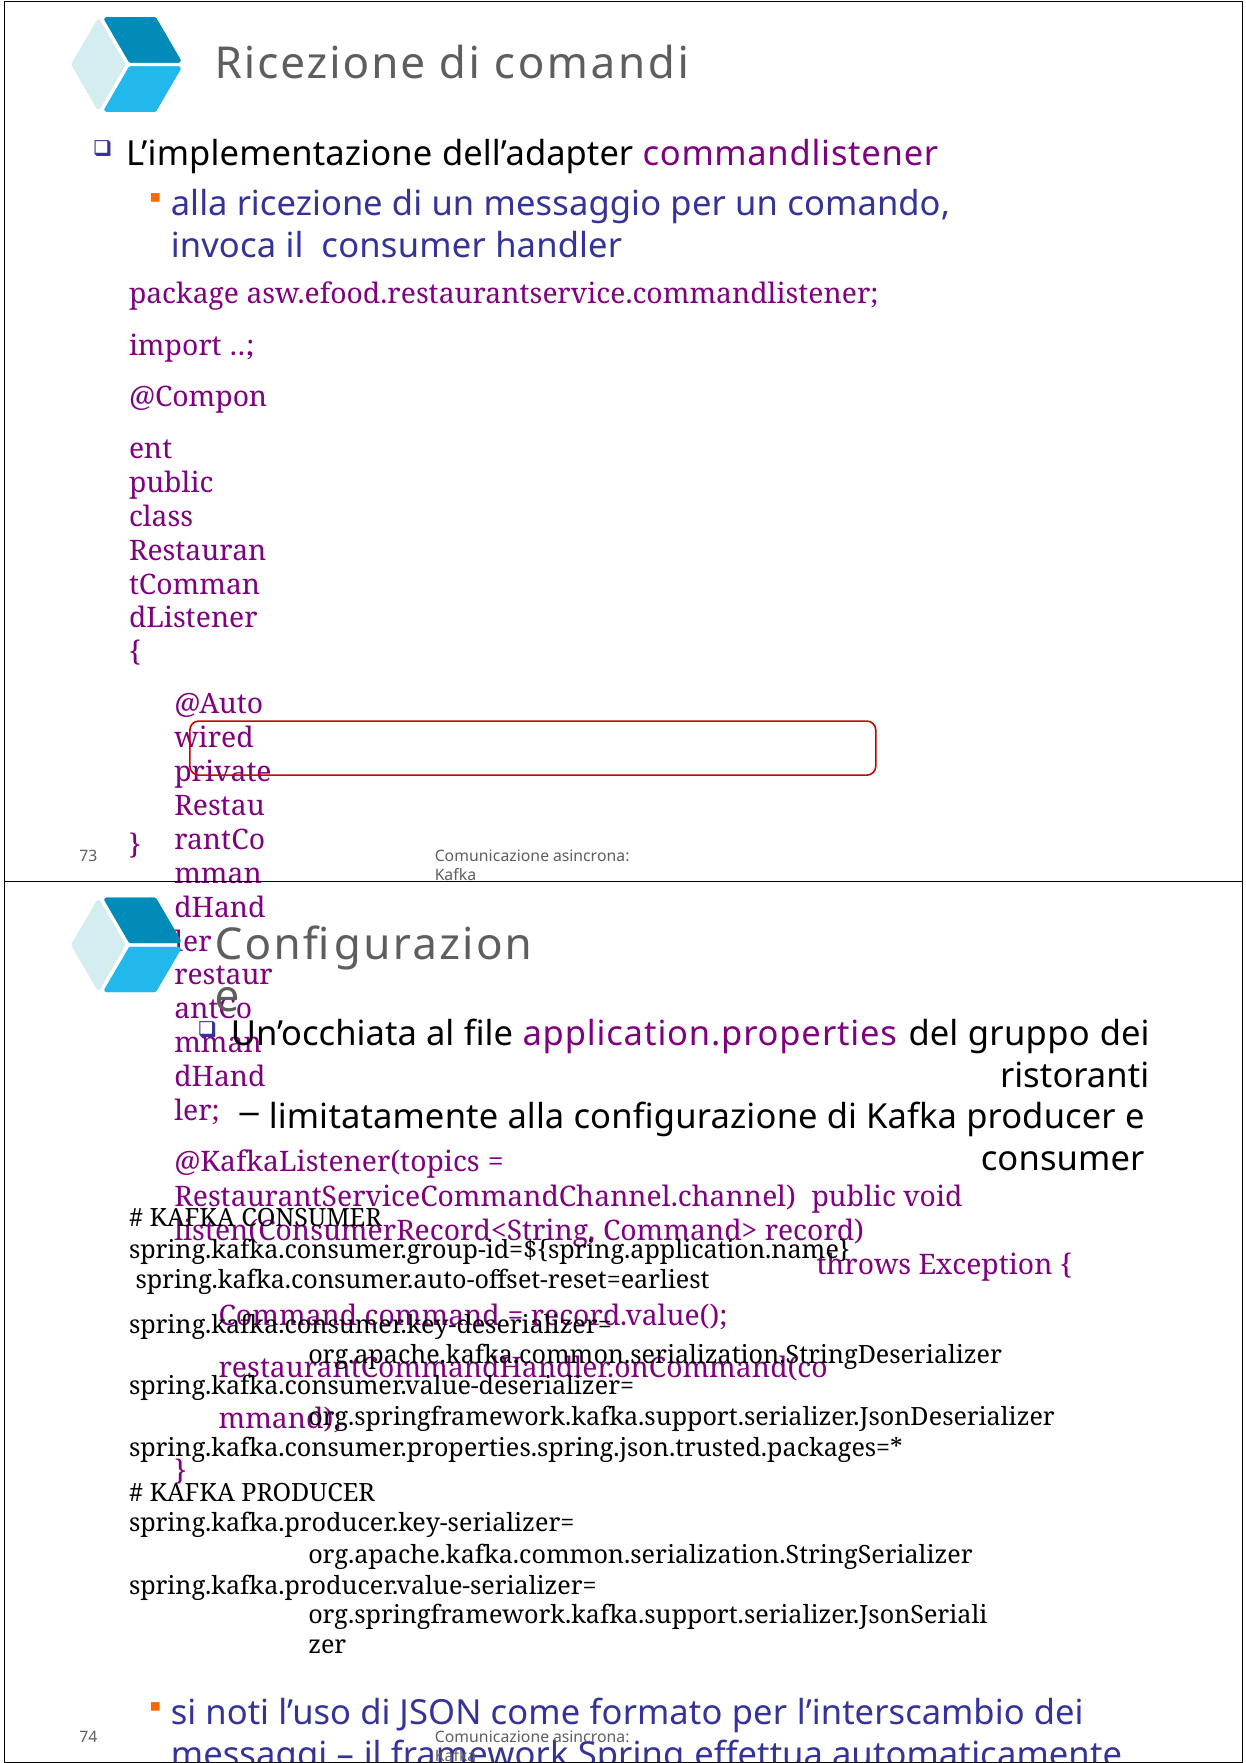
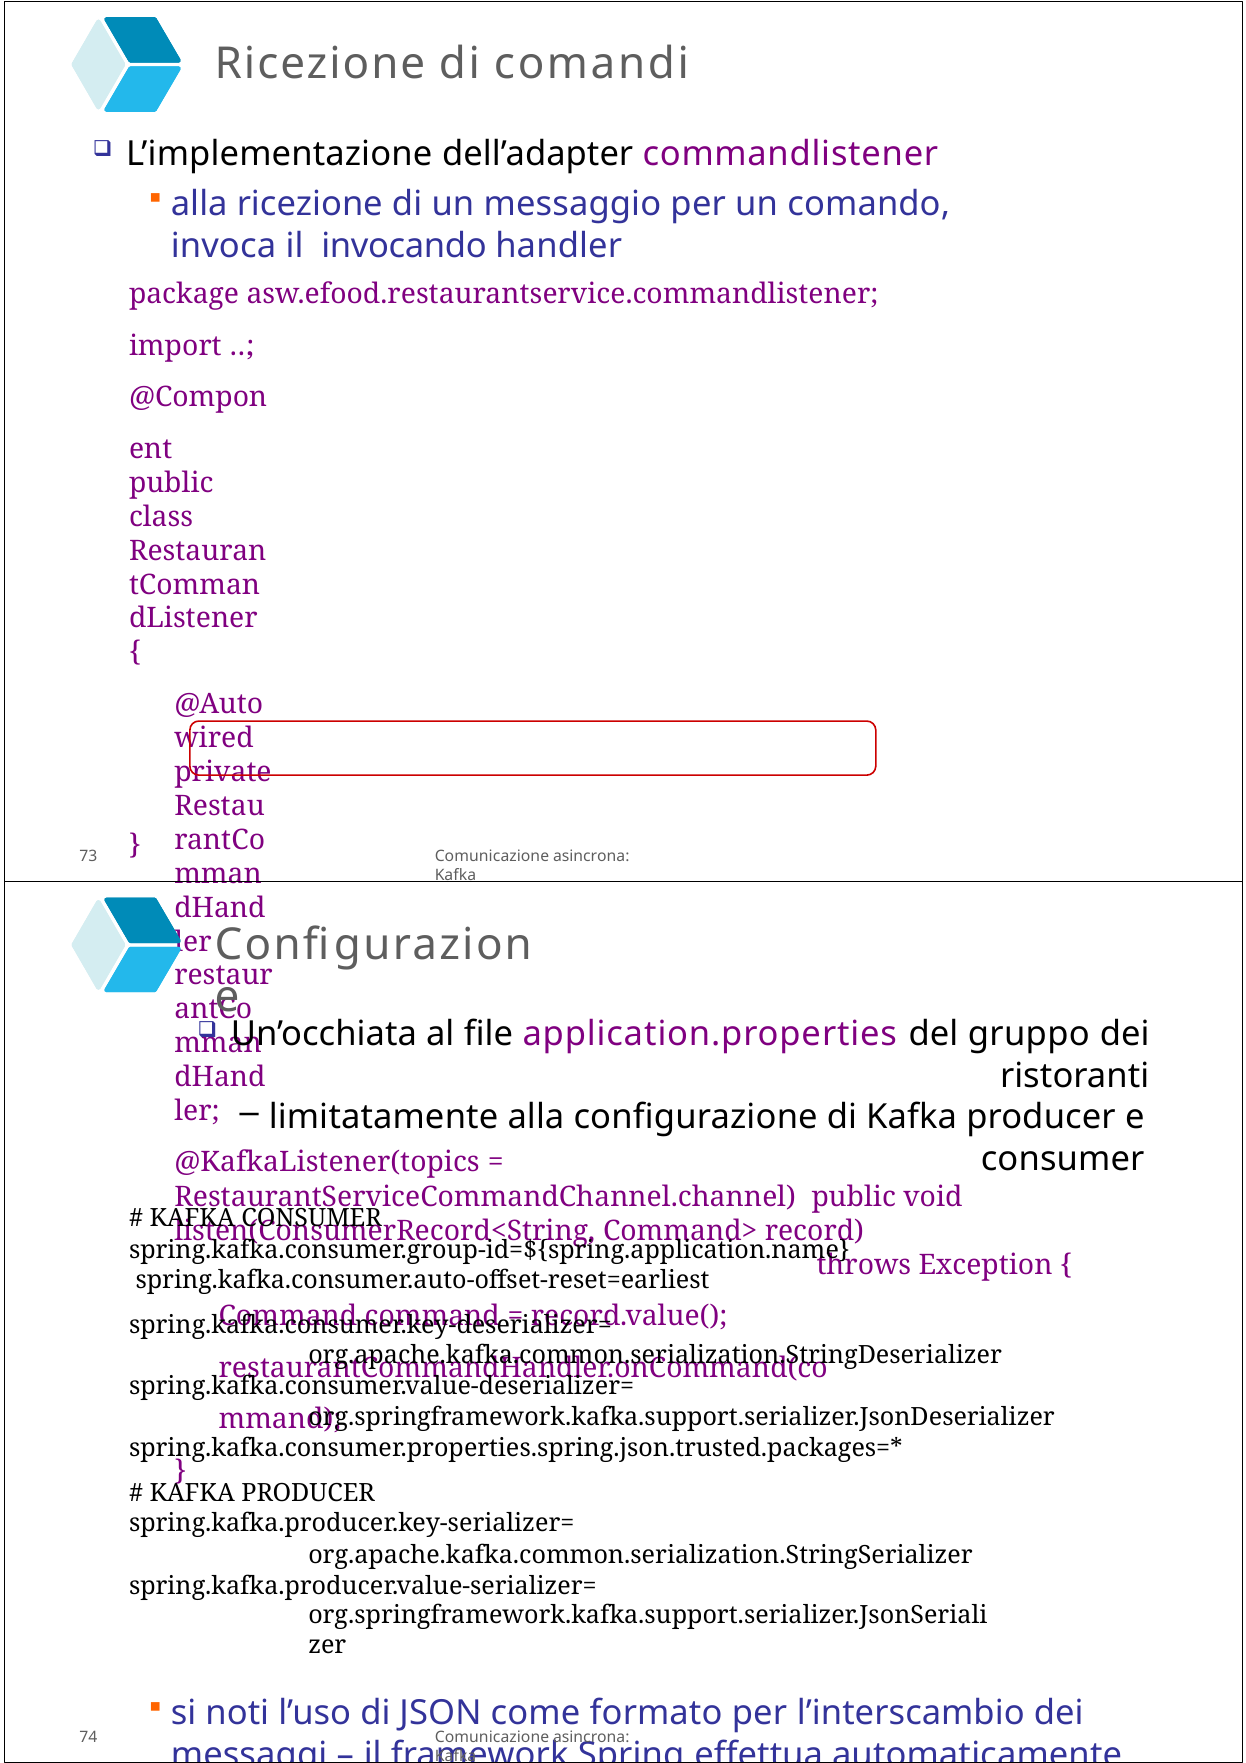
il consumer: consumer -> invocando
